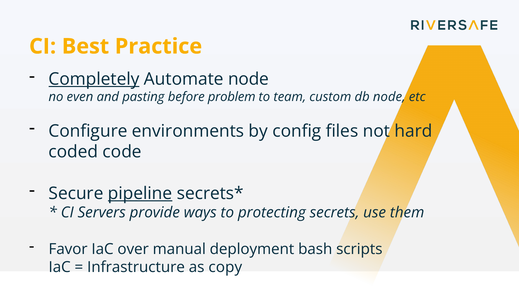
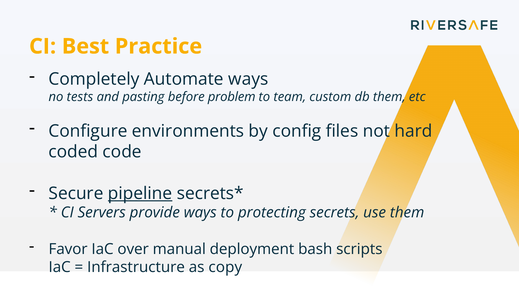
Completely underline: present -> none
Automate node: node -> ways
even: even -> tests
db node: node -> them
